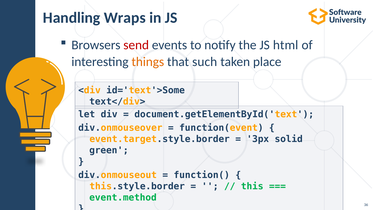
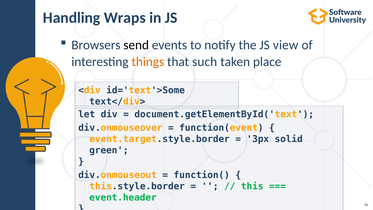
send colour: red -> black
html: html -> view
event.method: event.method -> event.header
